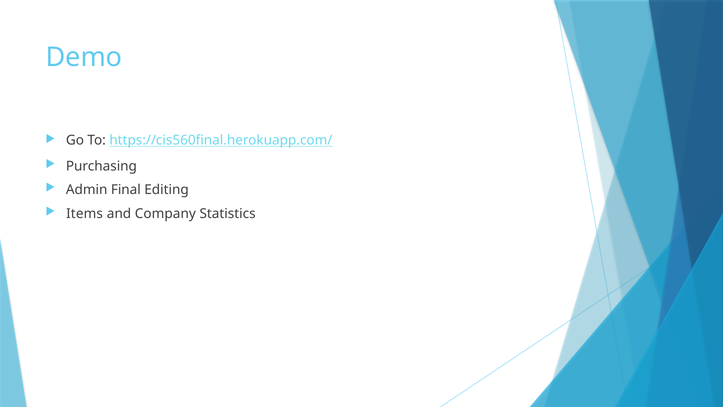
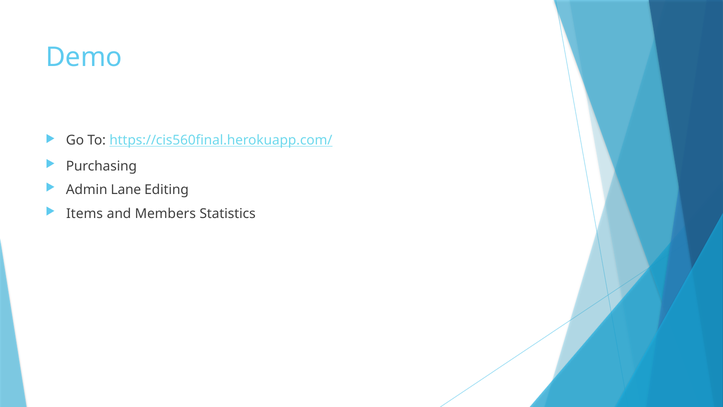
Final: Final -> Lane
Company: Company -> Members
